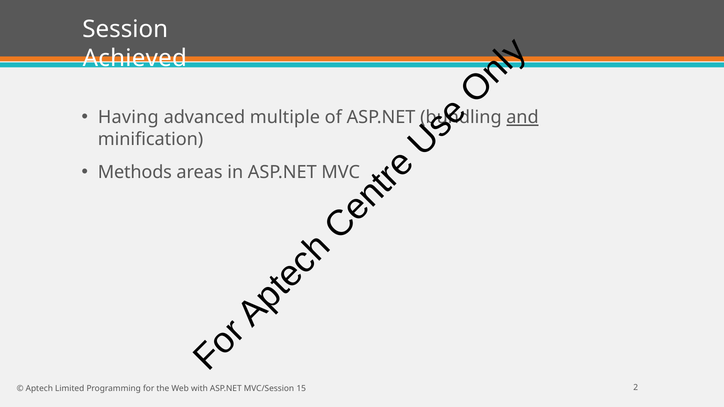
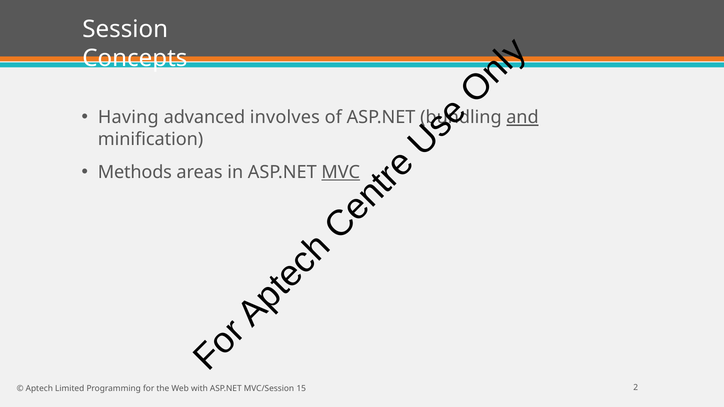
Achieved: Achieved -> Concepts
multiple: multiple -> involves
MVC underline: none -> present
